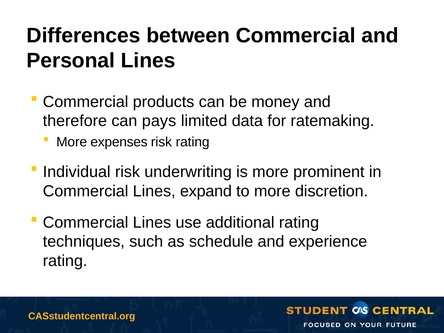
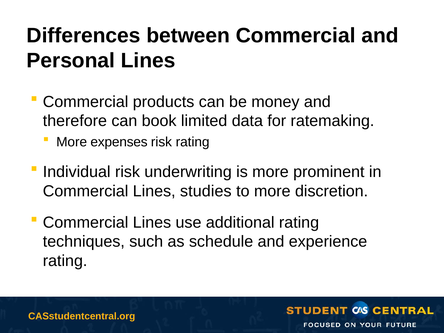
pays: pays -> book
expand: expand -> studies
